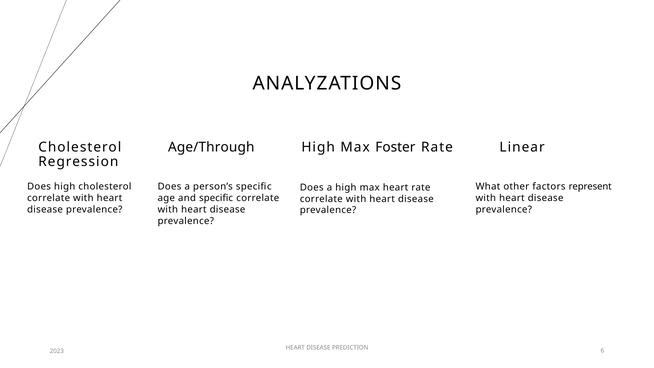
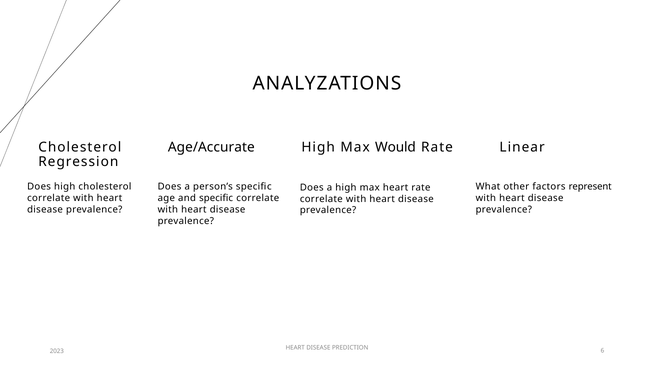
Age/Through: Age/Through -> Age/Accurate
Foster: Foster -> Would
